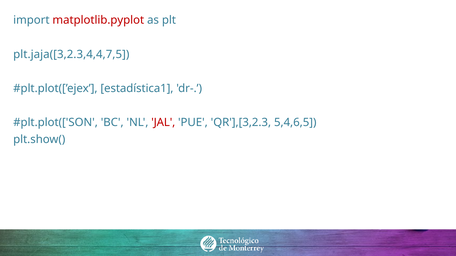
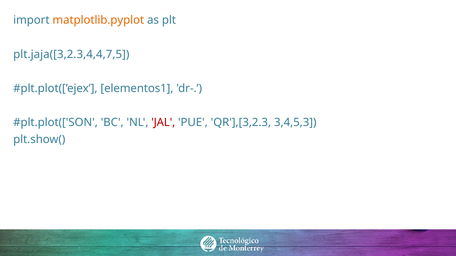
matplotlib.pyplot colour: red -> orange
estadística1: estadística1 -> elementos1
5,4,6,5: 5,4,6,5 -> 3,4,5,3
